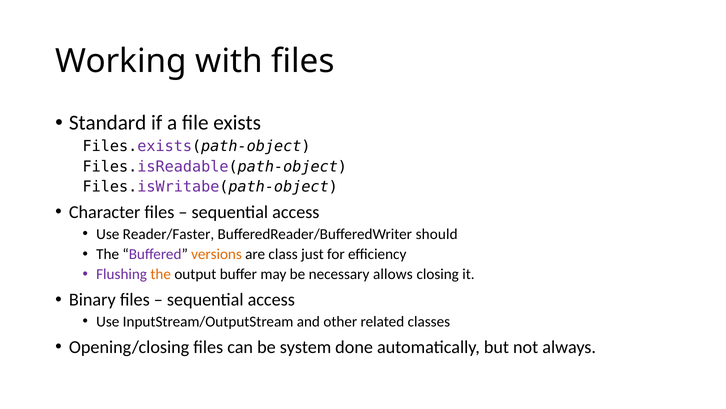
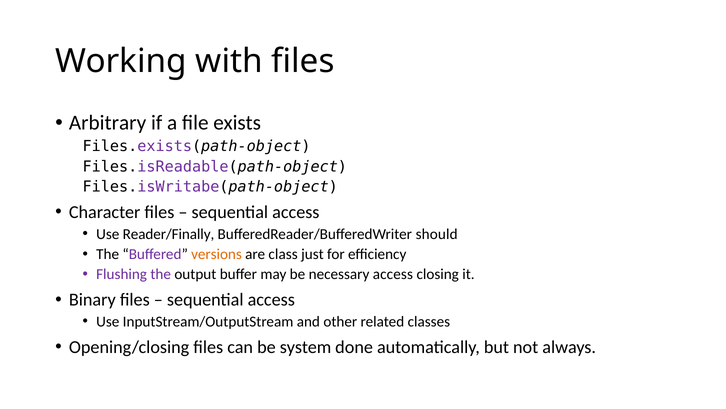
Standard: Standard -> Arbitrary
Reader/Faster: Reader/Faster -> Reader/Finally
the at (161, 274) colour: orange -> purple
necessary allows: allows -> access
